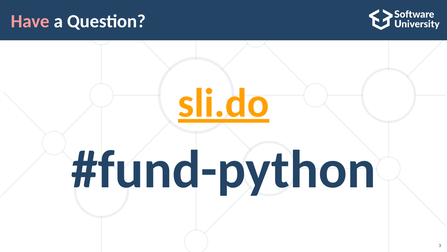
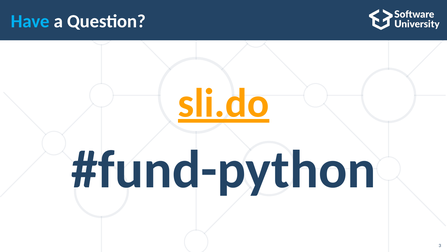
Have colour: pink -> light blue
